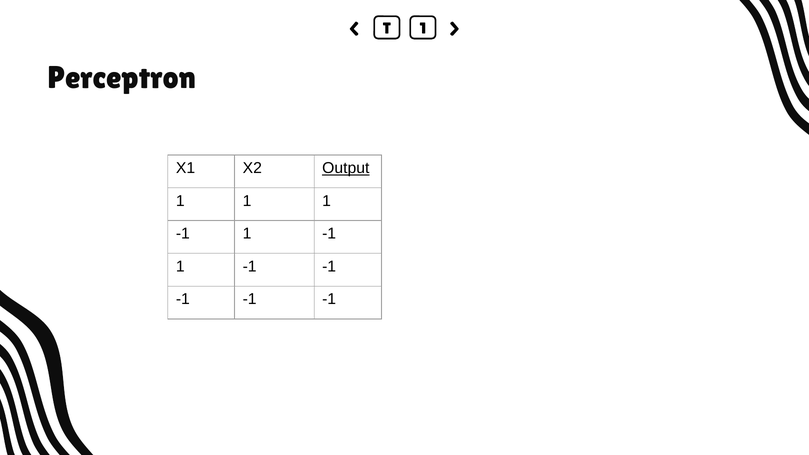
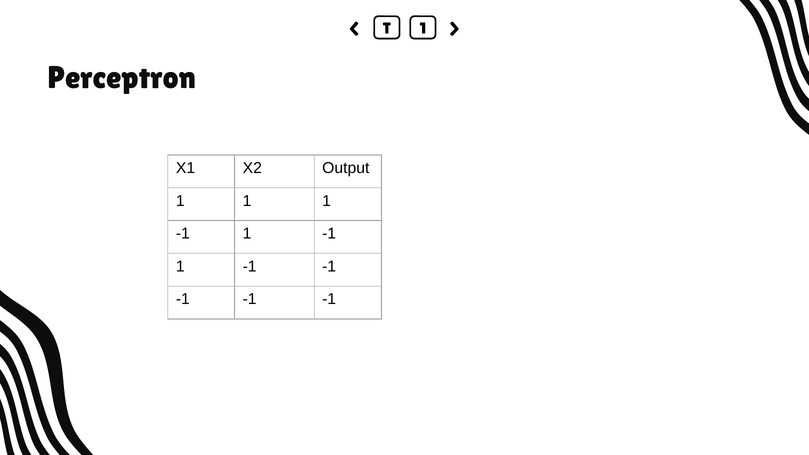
Output underline: present -> none
